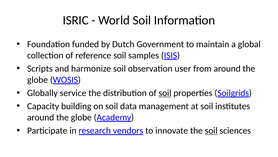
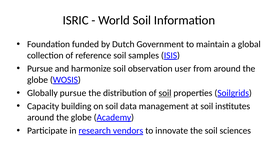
Scripts at (40, 68): Scripts -> Pursue
Globally service: service -> pursue
soil at (211, 130) underline: present -> none
